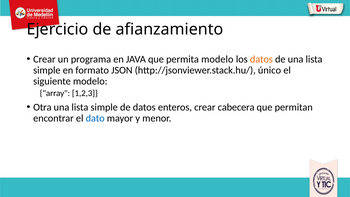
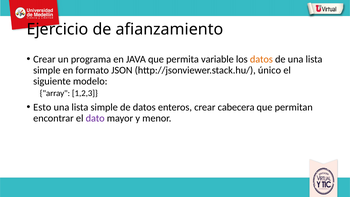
permita modelo: modelo -> variable
Otra: Otra -> Esto
dato colour: blue -> purple
